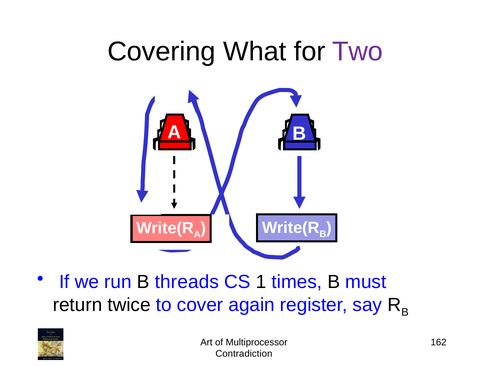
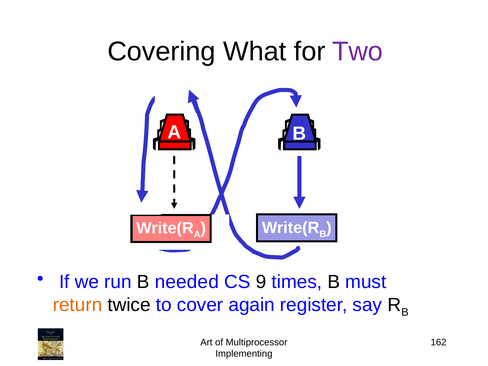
threads: threads -> needed
1: 1 -> 9
return colour: black -> orange
Contradiction: Contradiction -> Implementing
